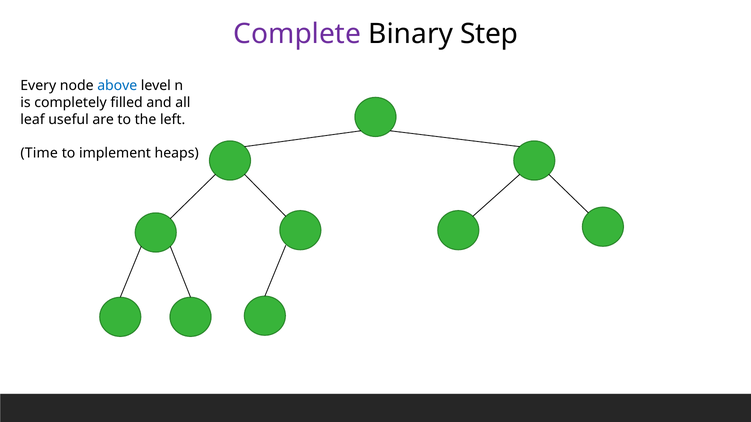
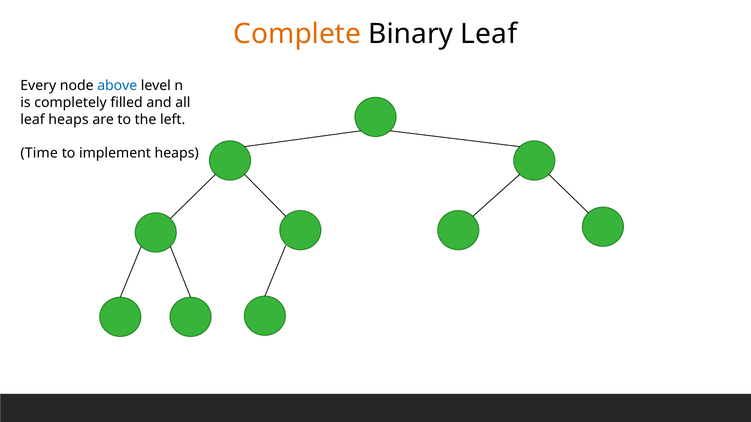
Complete colour: purple -> orange
Binary Step: Step -> Leaf
leaf useful: useful -> heaps
